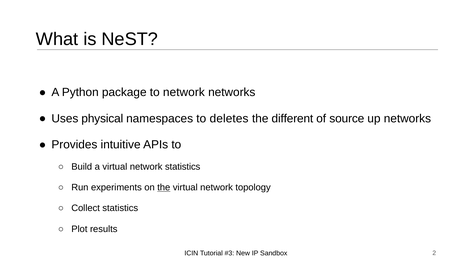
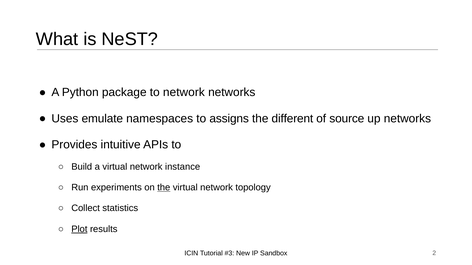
physical: physical -> emulate
deletes: deletes -> assigns
network statistics: statistics -> instance
Plot underline: none -> present
